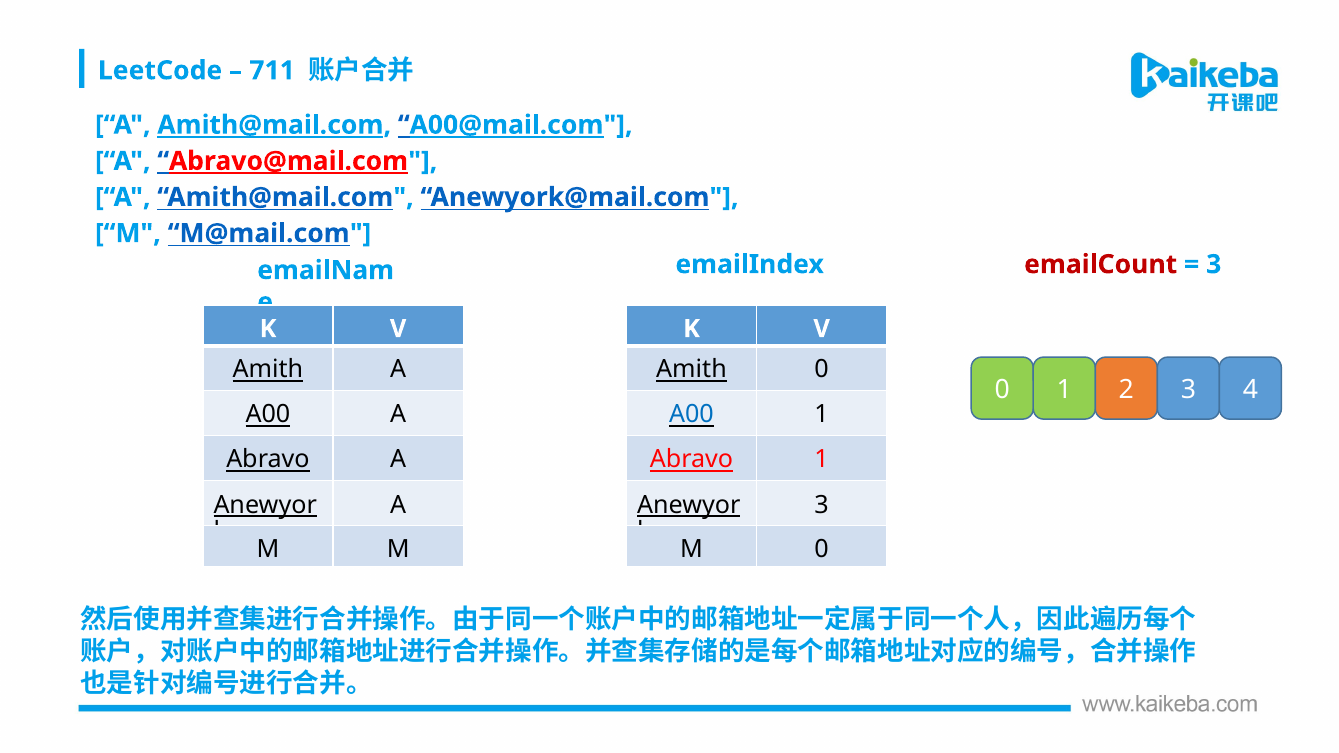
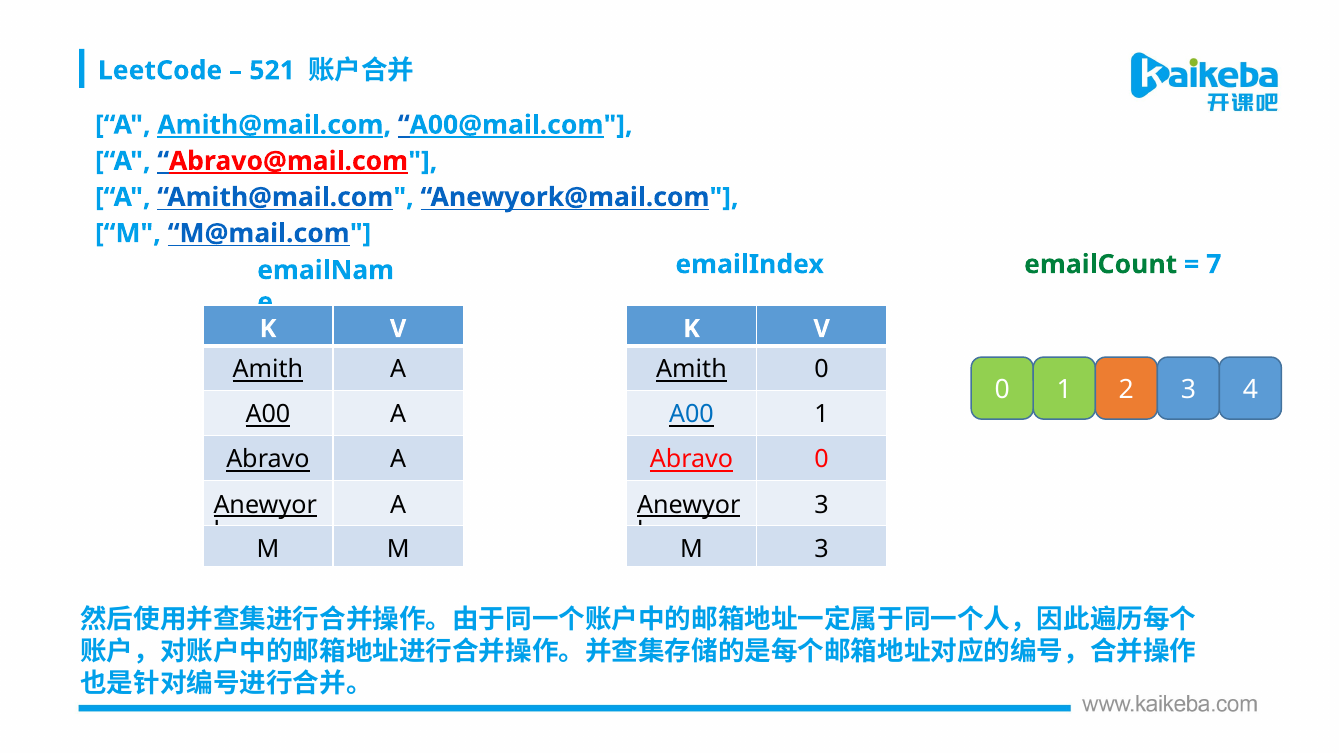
711: 711 -> 521
emailCount colour: red -> green
3 at (1214, 264): 3 -> 7
Abravo 1: 1 -> 0
M 0: 0 -> 3
